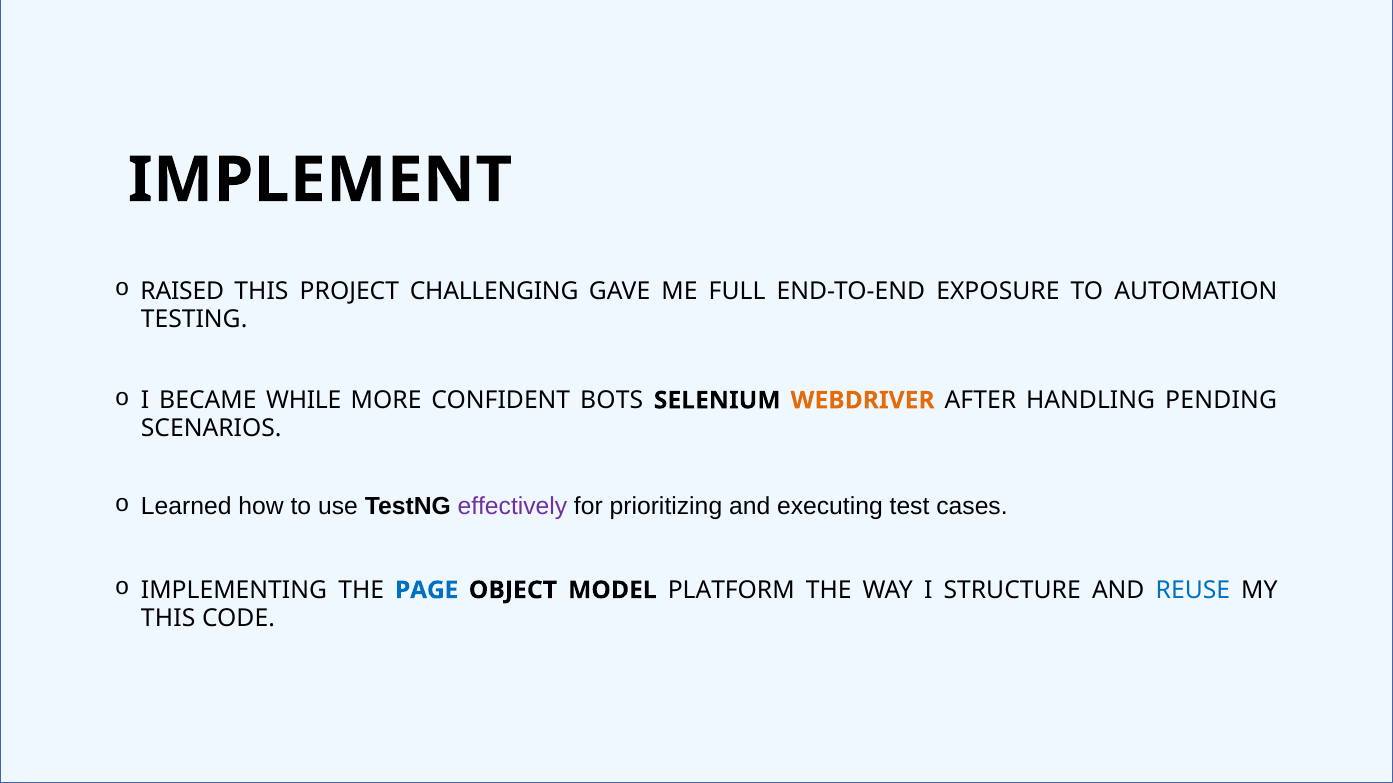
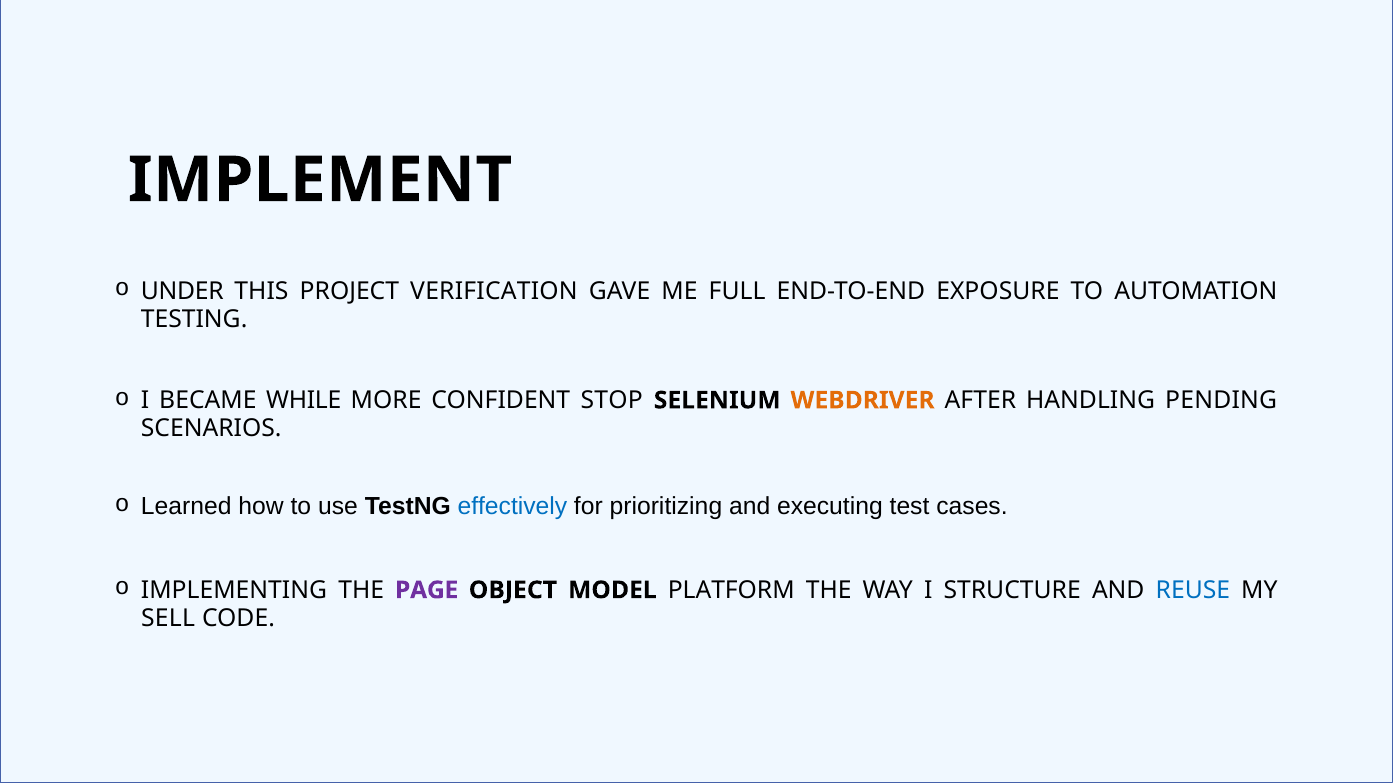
RAISED: RAISED -> UNDER
CHALLENGING: CHALLENGING -> VERIFICATION
BOTS: BOTS -> STOP
effectively colour: purple -> blue
PAGE colour: blue -> purple
THIS at (168, 619): THIS -> SELL
